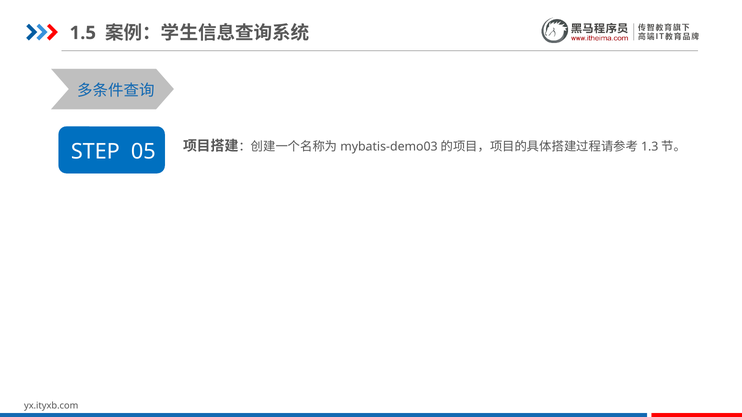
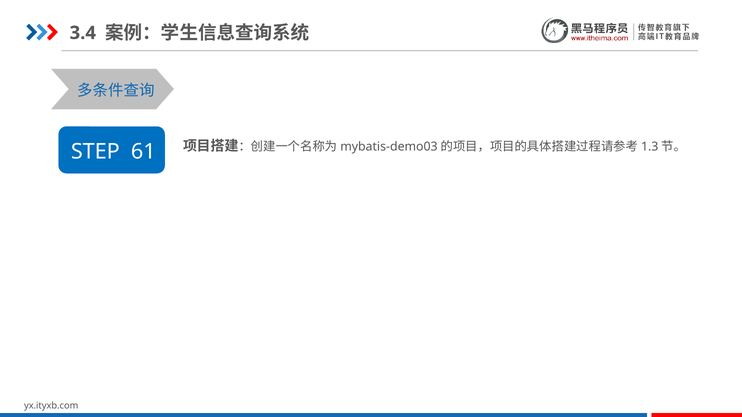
1.5: 1.5 -> 3.4
05: 05 -> 61
